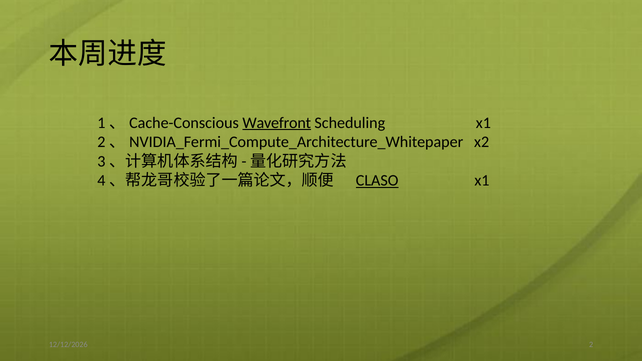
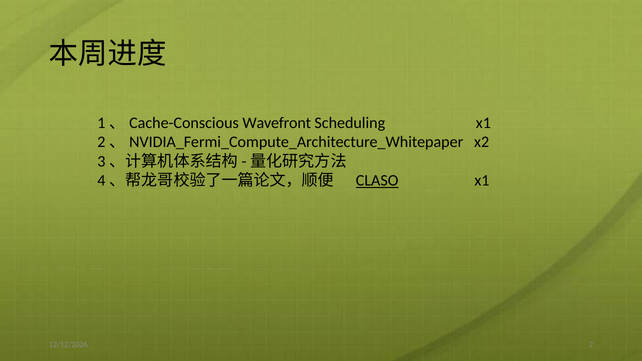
Wavefront underline: present -> none
